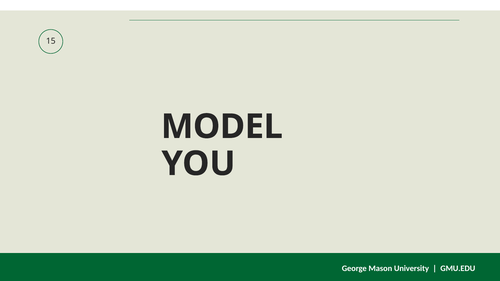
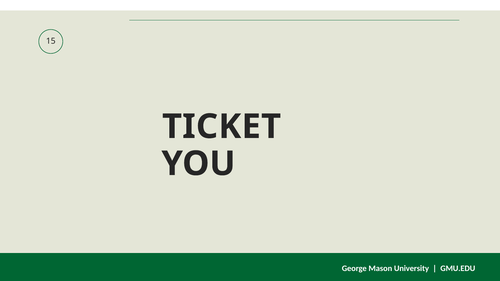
MODEL: MODEL -> TICKET
